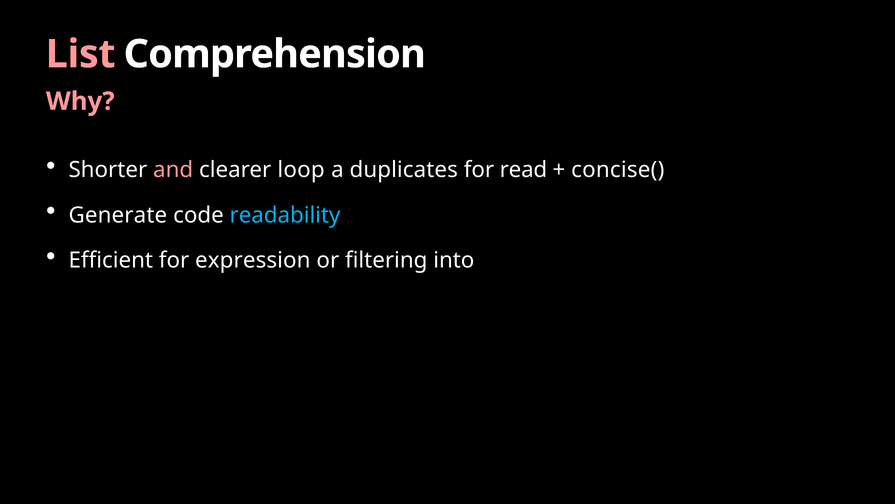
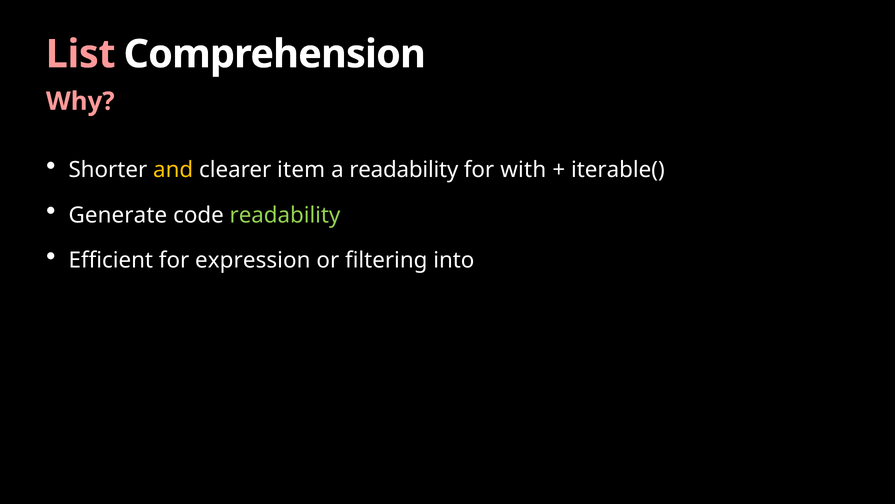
and colour: pink -> yellow
loop: loop -> item
a duplicates: duplicates -> readability
read: read -> with
concise(: concise( -> iterable(
readability at (285, 215) colour: light blue -> light green
